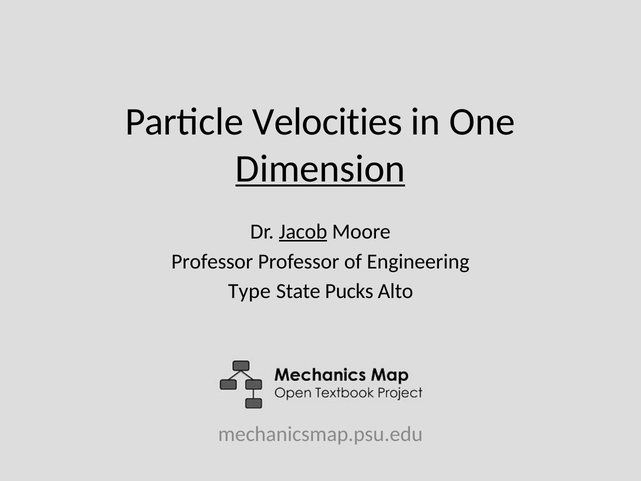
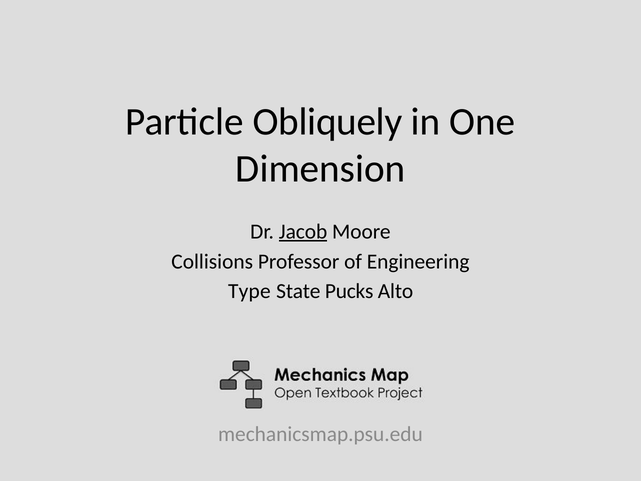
Velocities: Velocities -> Obliquely
Dimension underline: present -> none
Professor at (212, 261): Professor -> Collisions
